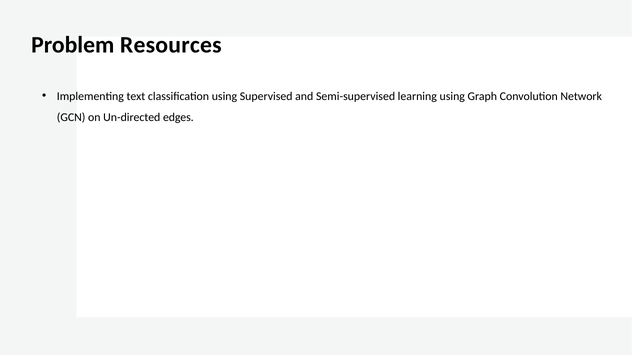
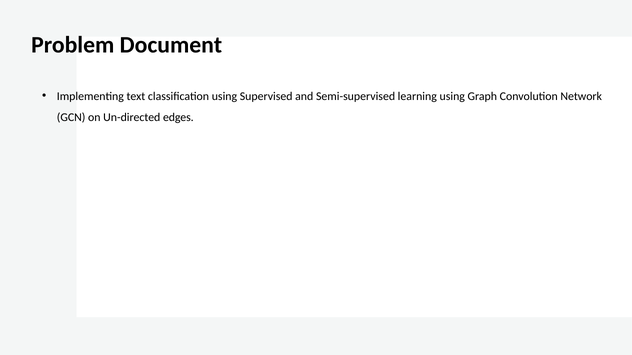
Resources: Resources -> Document
